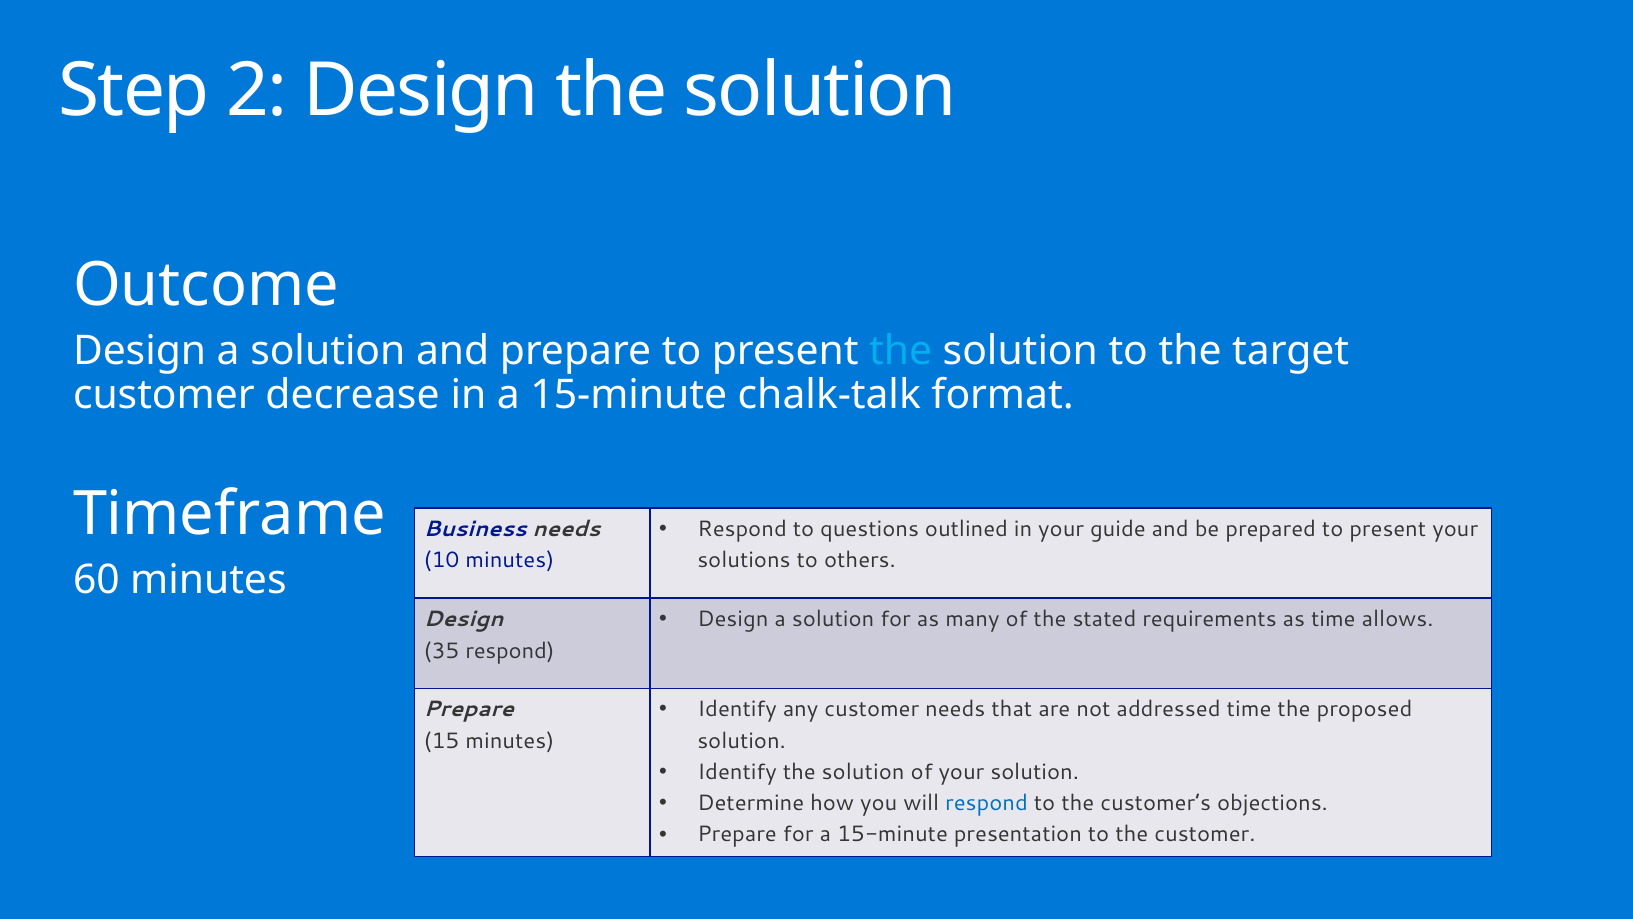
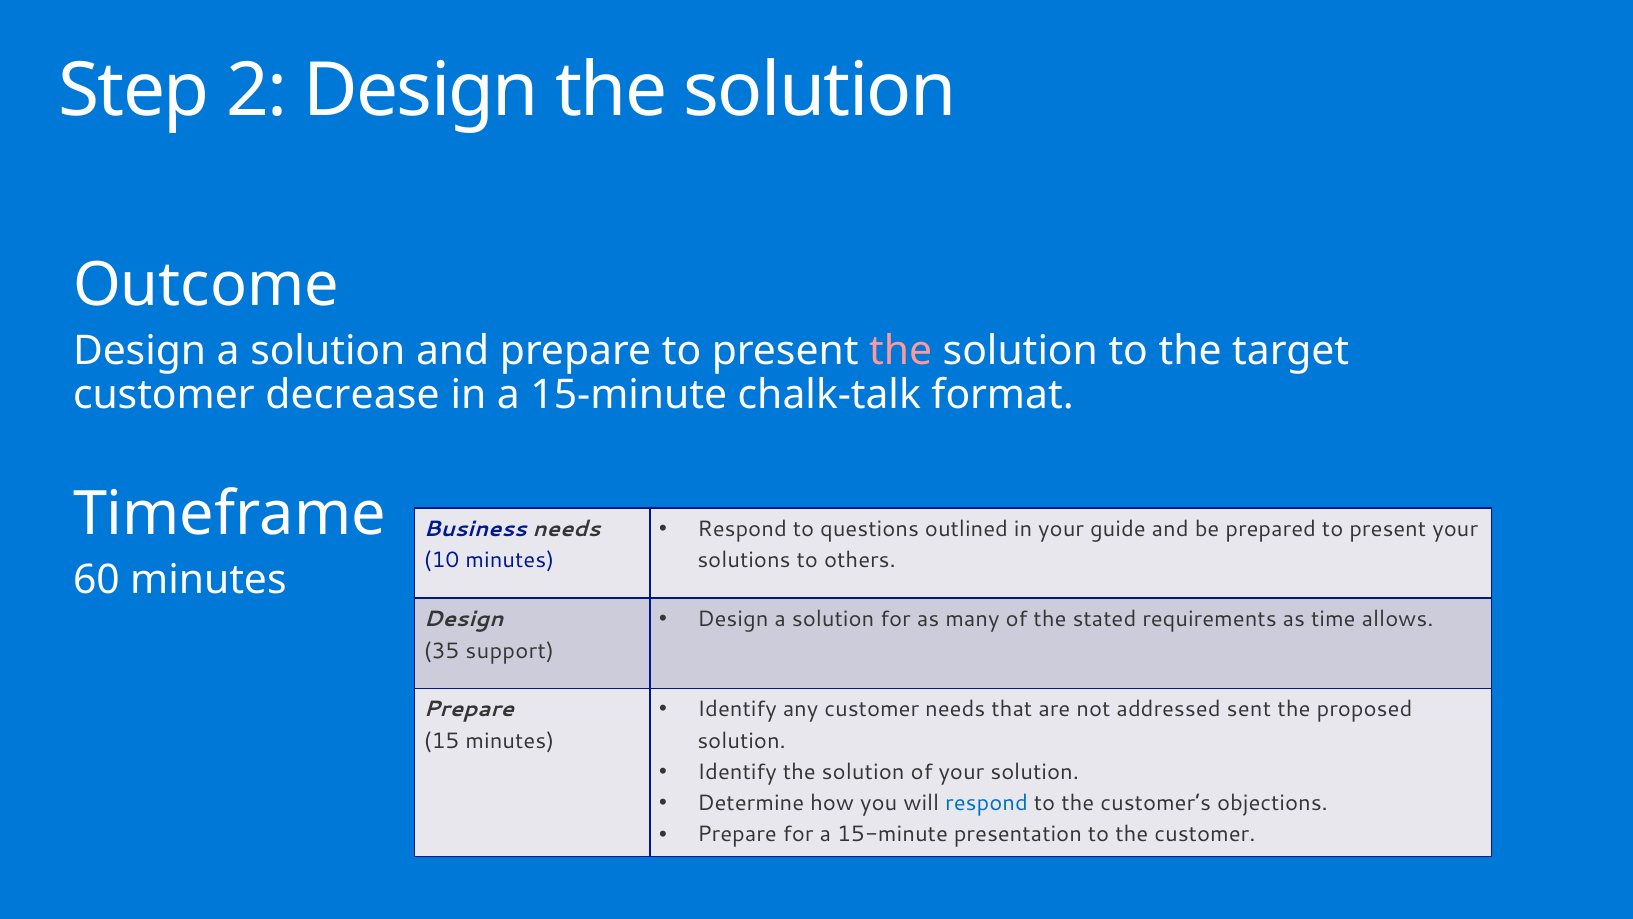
the at (901, 351) colour: light blue -> pink
35 respond: respond -> support
addressed time: time -> sent
